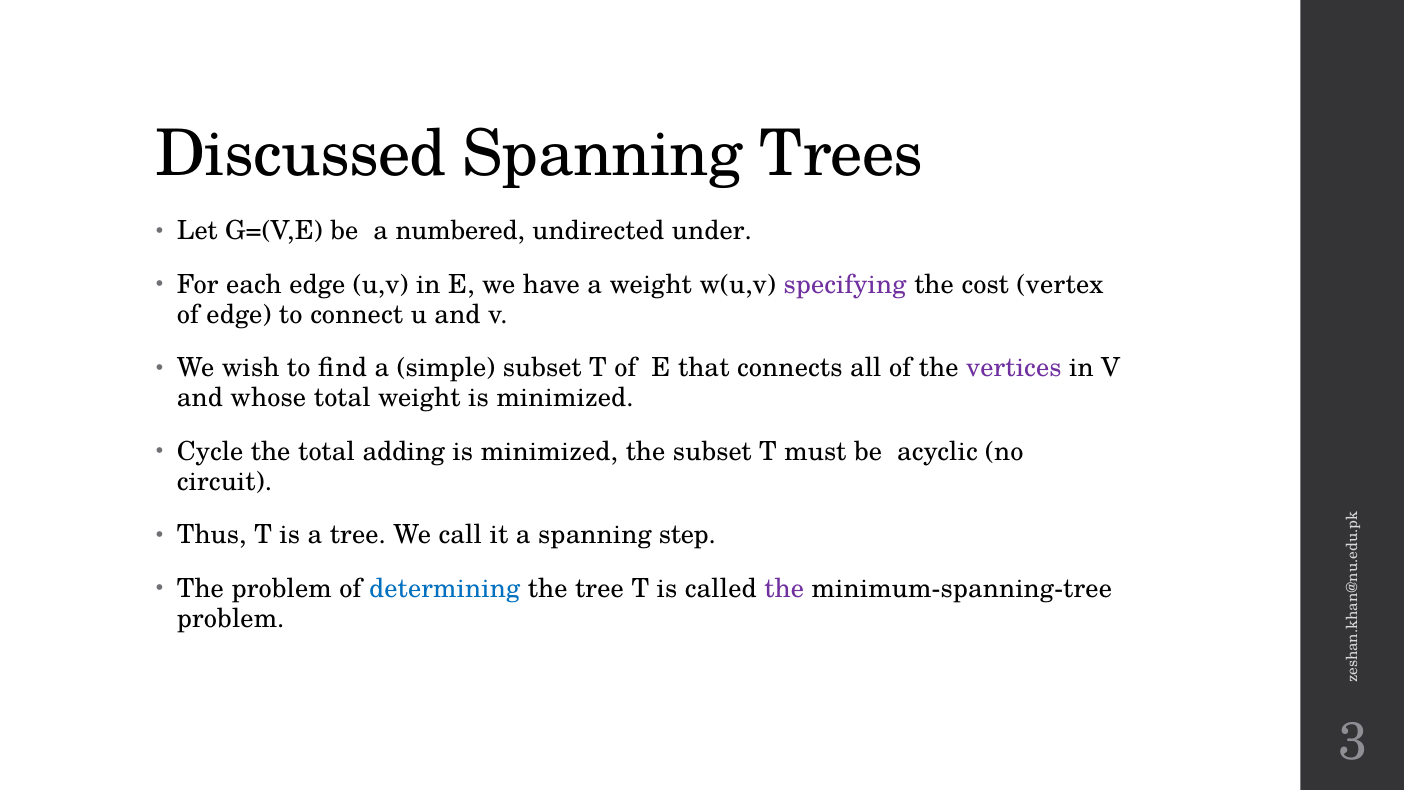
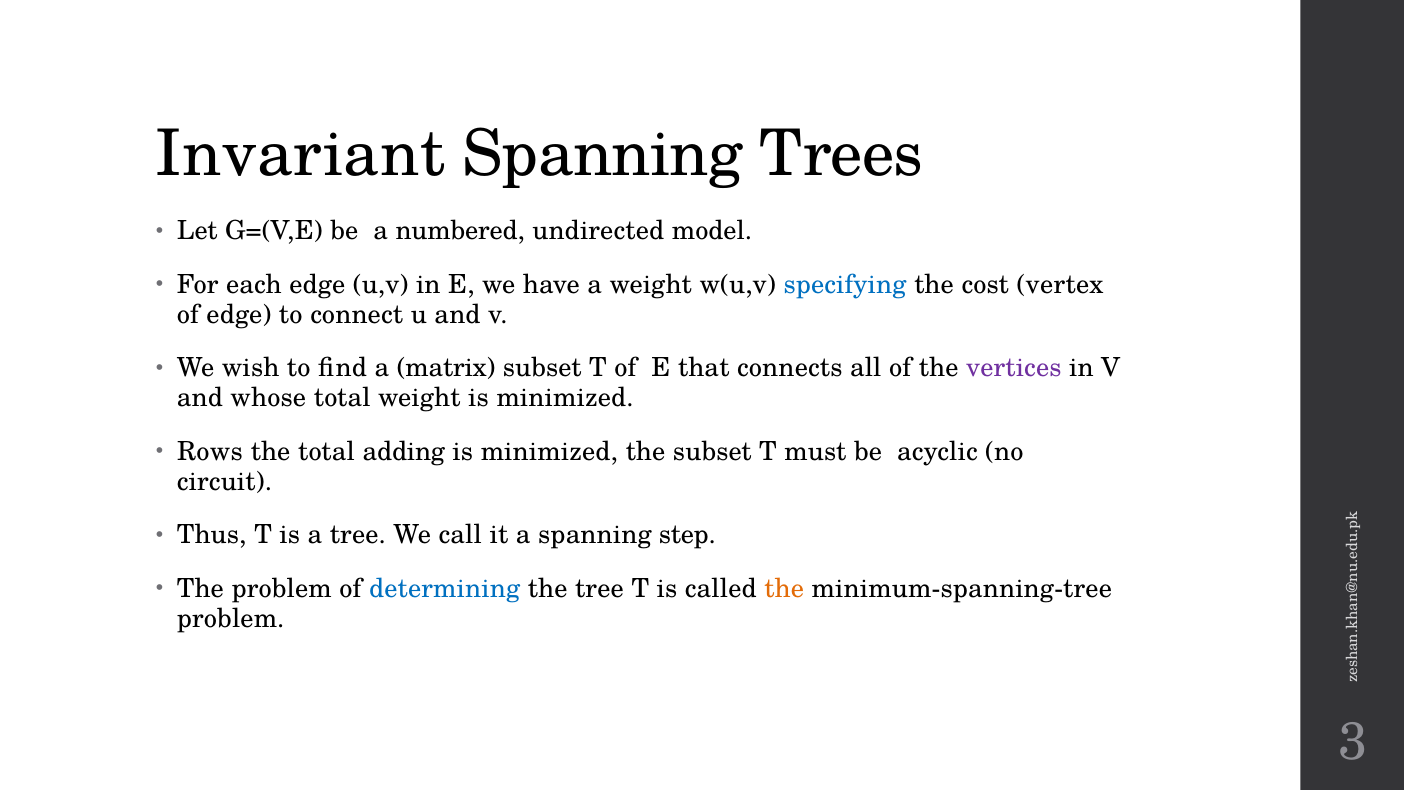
Discussed: Discussed -> Invariant
under: under -> model
specifying colour: purple -> blue
simple: simple -> matrix
Cycle: Cycle -> Rows
the at (784, 588) colour: purple -> orange
